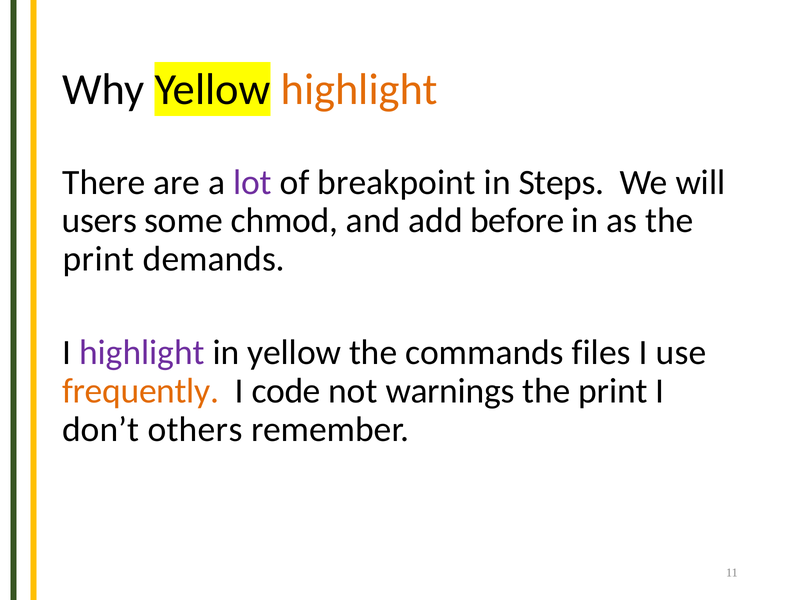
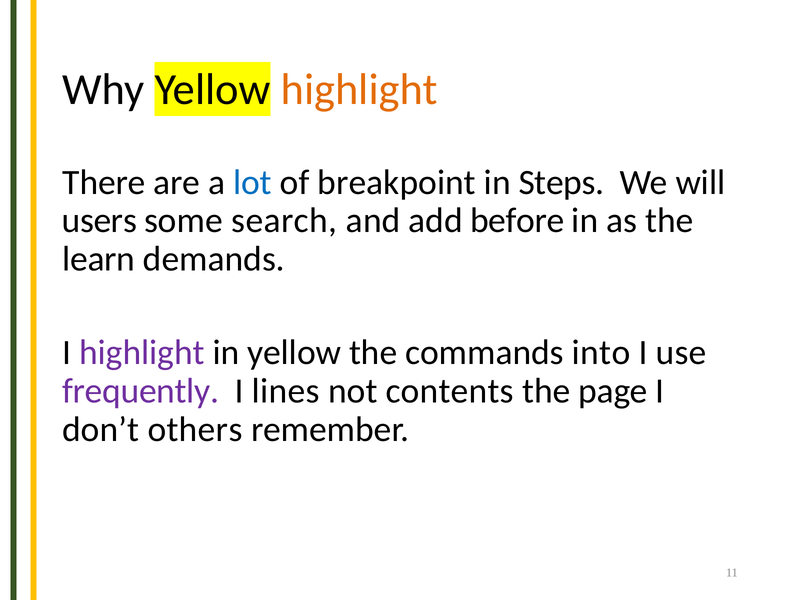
lot colour: purple -> blue
chmod: chmod -> search
print at (98, 259): print -> learn
files: files -> into
frequently colour: orange -> purple
code: code -> lines
warnings: warnings -> contents
print at (613, 391): print -> page
